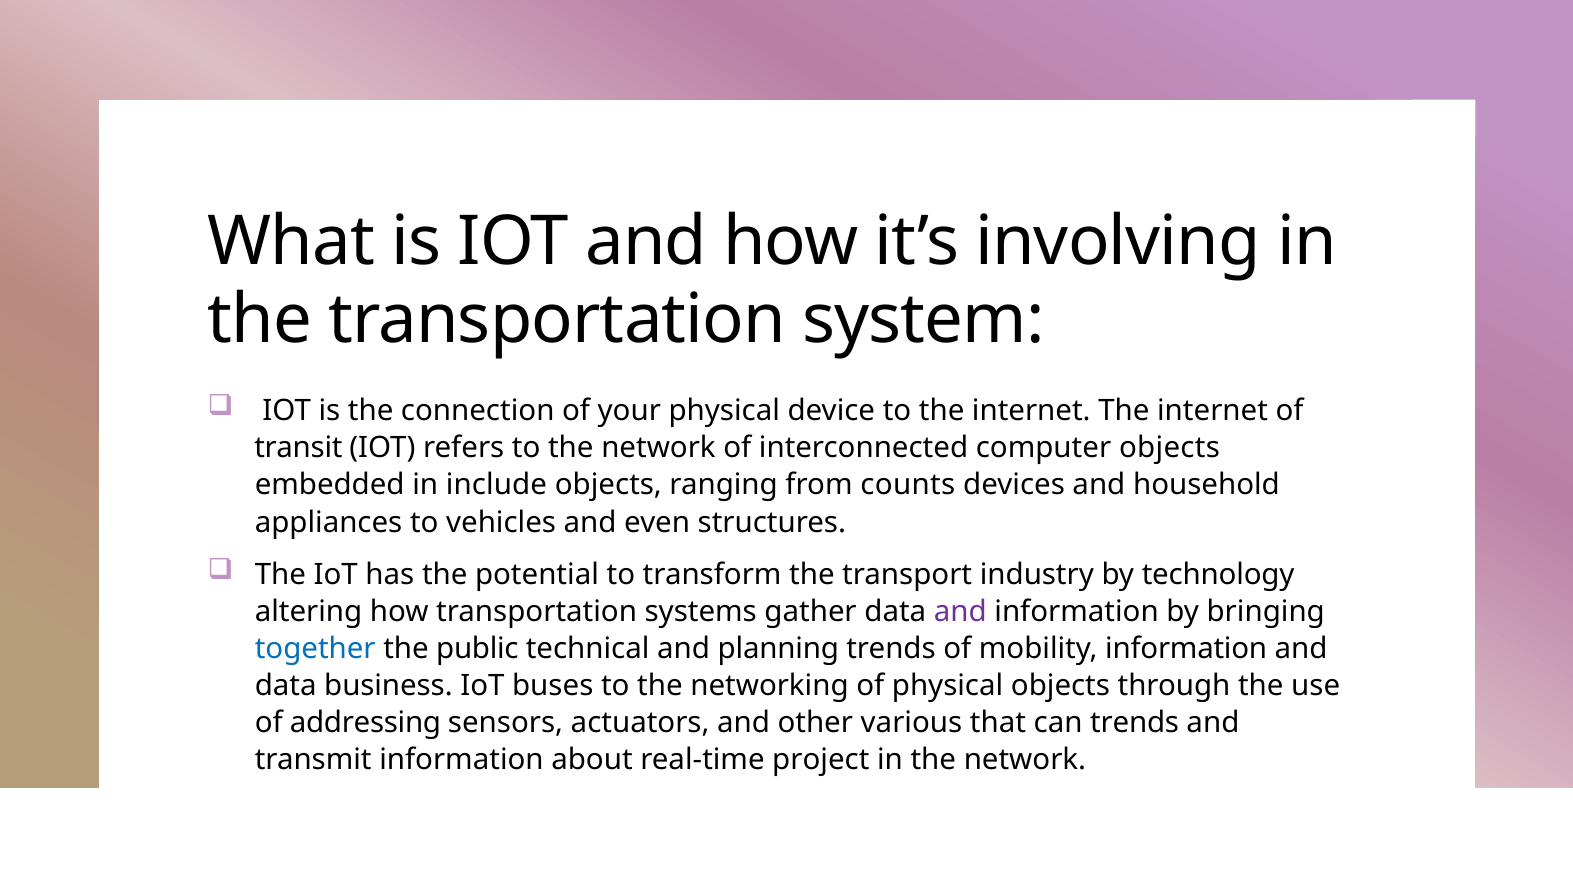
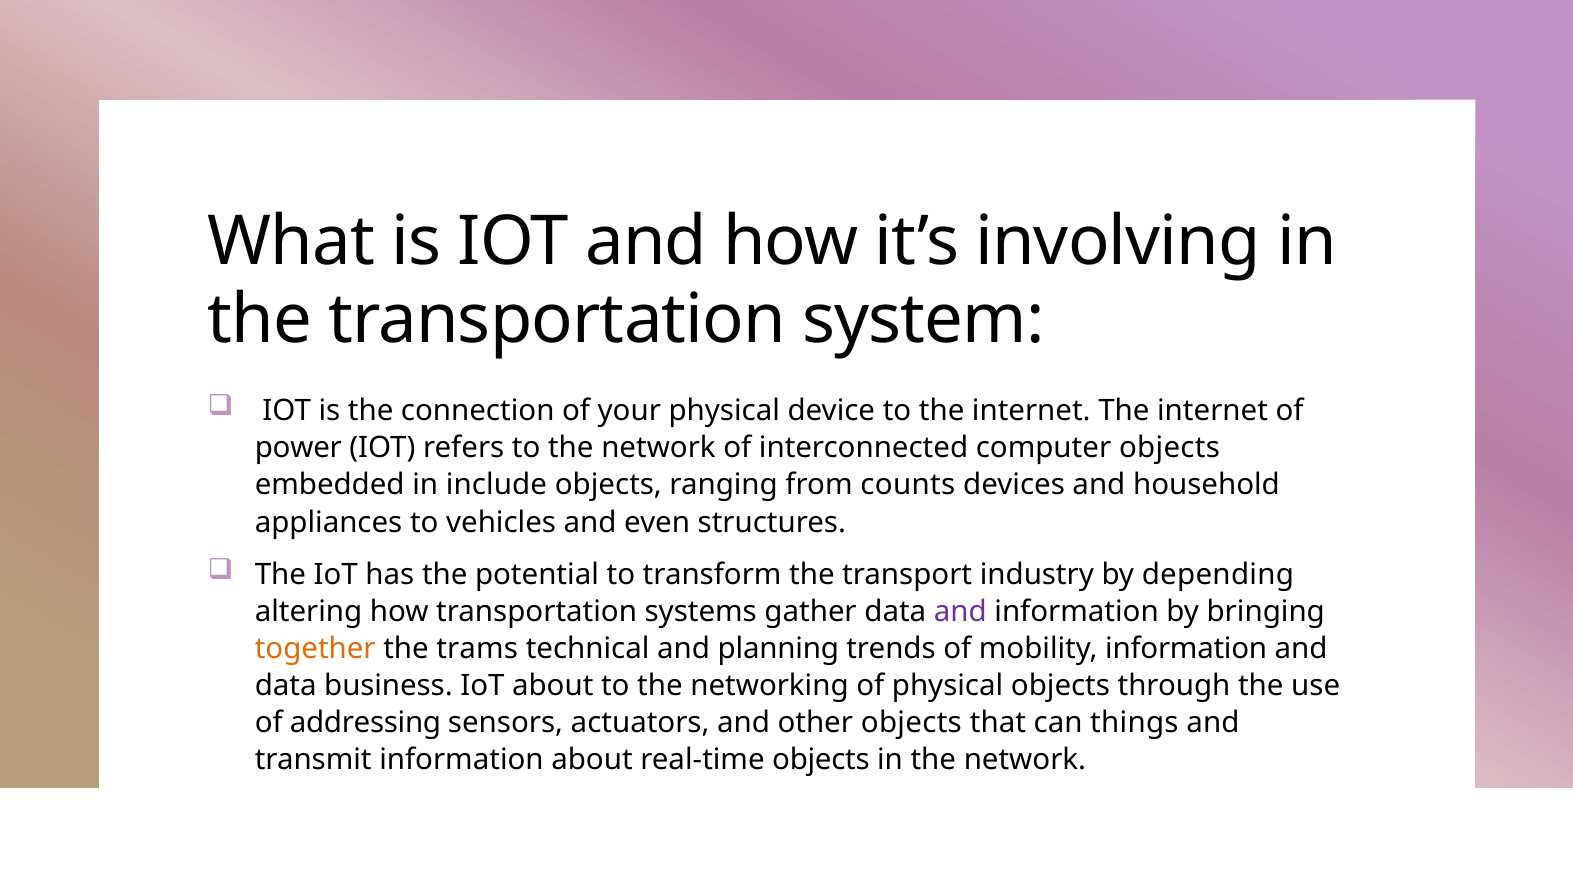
transit: transit -> power
technology: technology -> depending
together colour: blue -> orange
public: public -> trams
IoT buses: buses -> about
other various: various -> objects
can trends: trends -> things
real-time project: project -> objects
